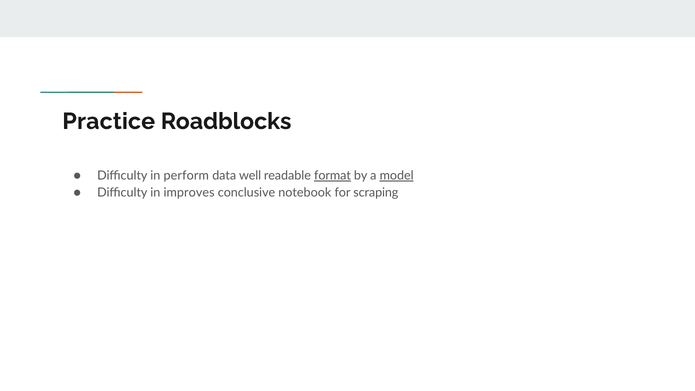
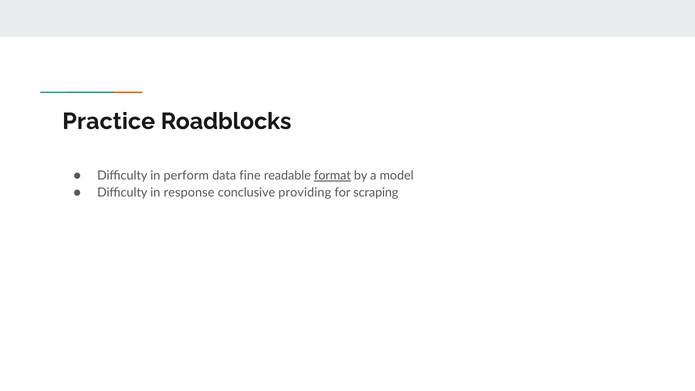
well: well -> fine
model underline: present -> none
improves: improves -> response
notebook: notebook -> providing
